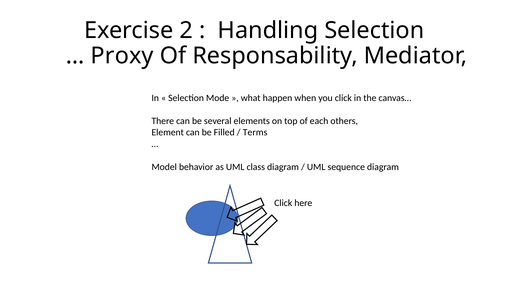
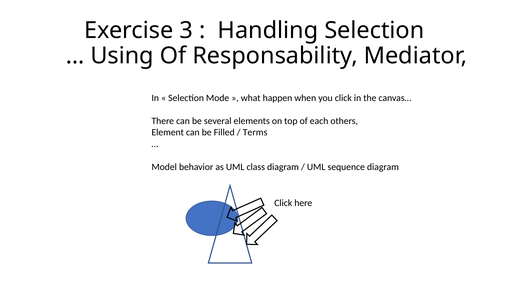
2: 2 -> 3
Proxy: Proxy -> Using
